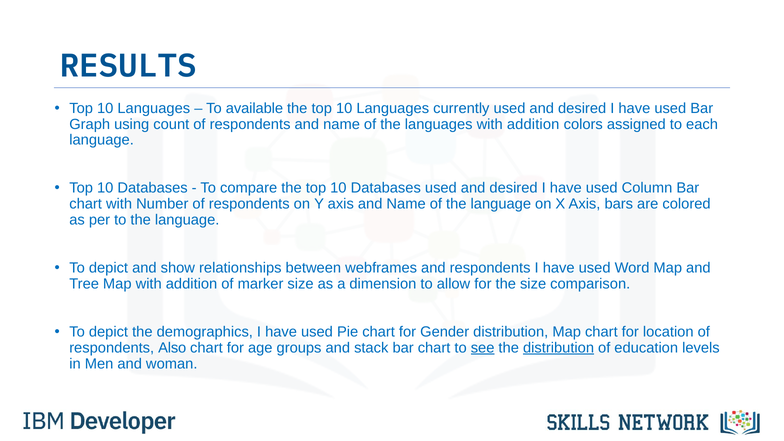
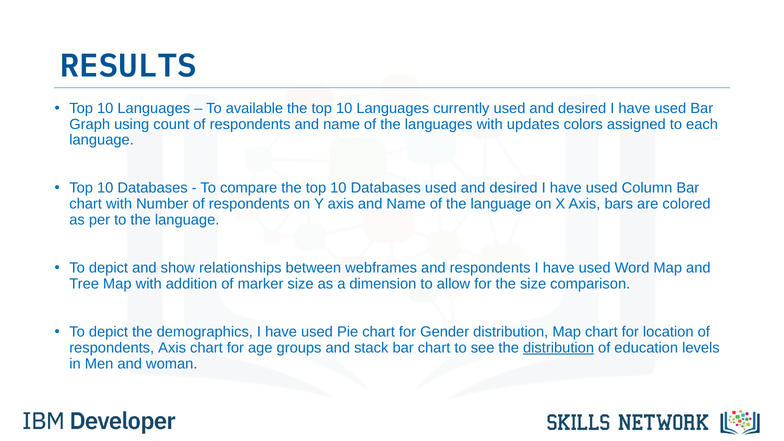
languages with addition: addition -> updates
respondents Also: Also -> Axis
see underline: present -> none
